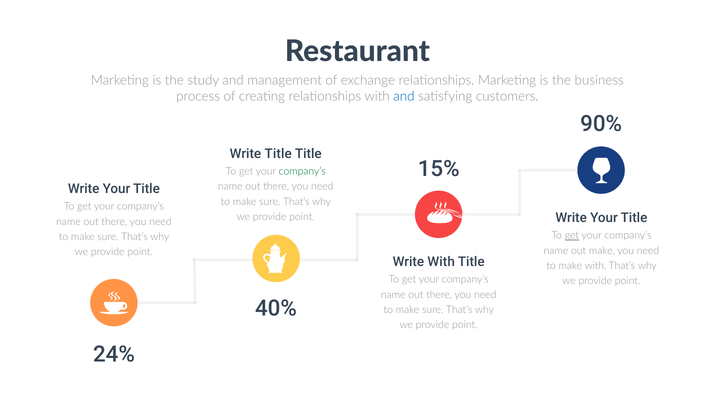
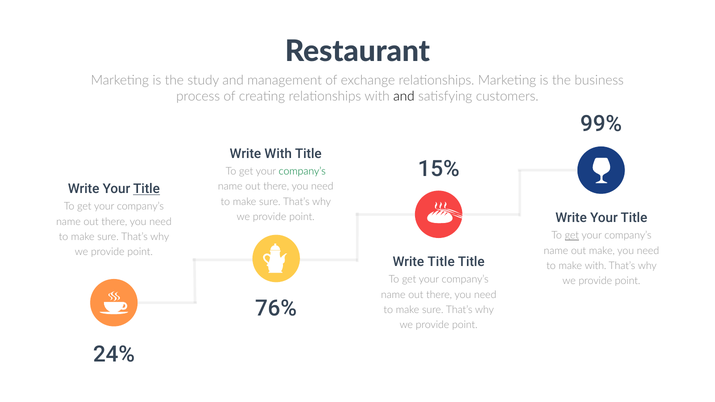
and at (404, 96) colour: blue -> black
90%: 90% -> 99%
Write Title: Title -> With
Title at (147, 189) underline: none -> present
Write With: With -> Title
40%: 40% -> 76%
